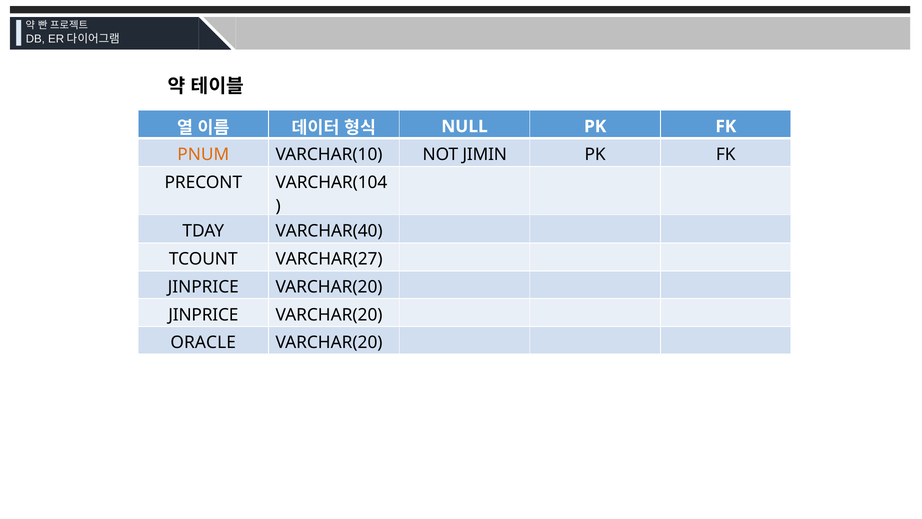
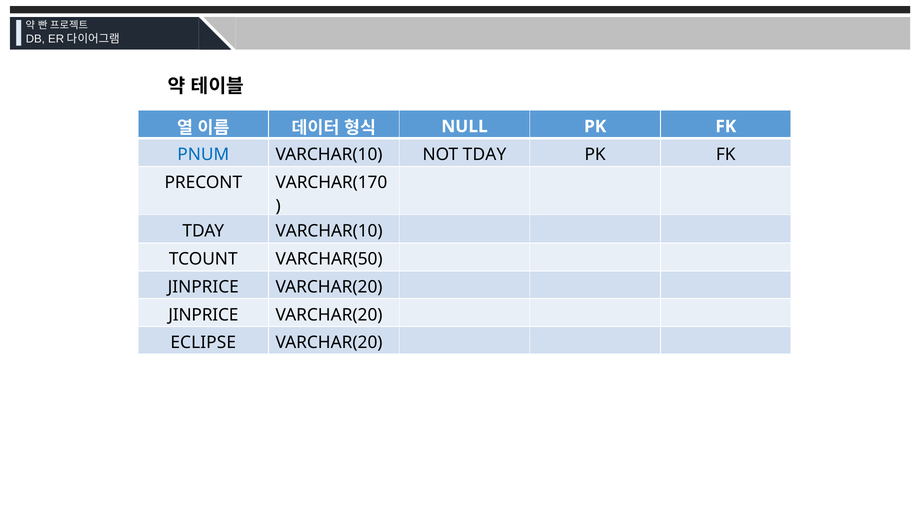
PNUM colour: orange -> blue
NOT JIMIN: JIMIN -> TDAY
VARCHAR(104: VARCHAR(104 -> VARCHAR(170
TDAY VARCHAR(40: VARCHAR(40 -> VARCHAR(10
VARCHAR(27: VARCHAR(27 -> VARCHAR(50
ORACLE: ORACLE -> ECLIPSE
